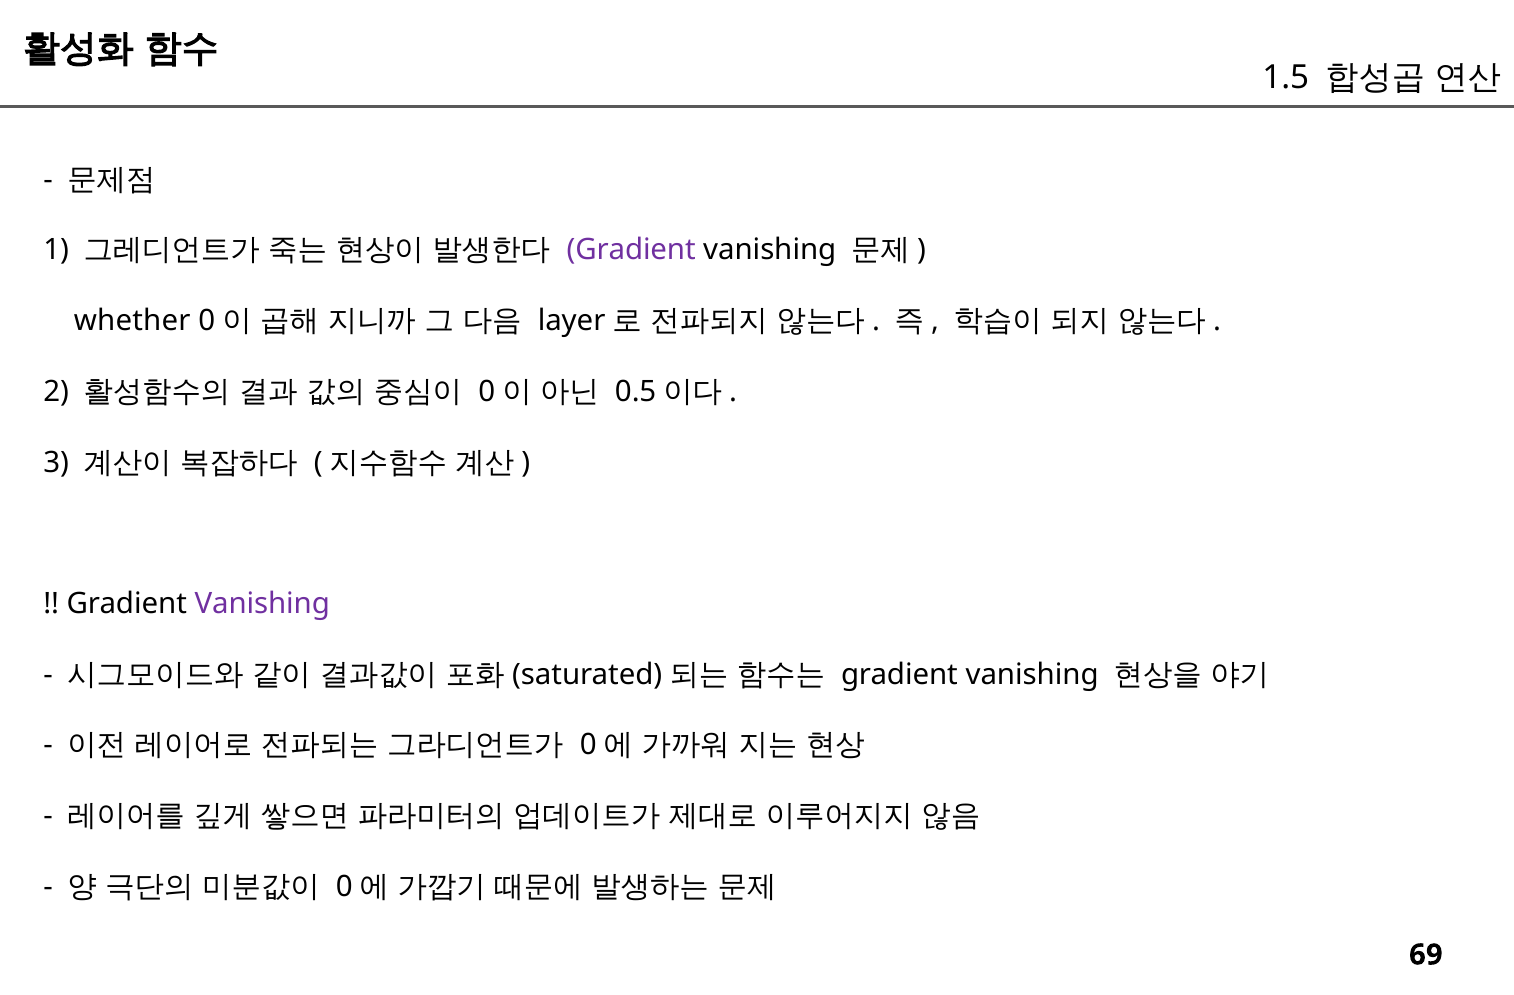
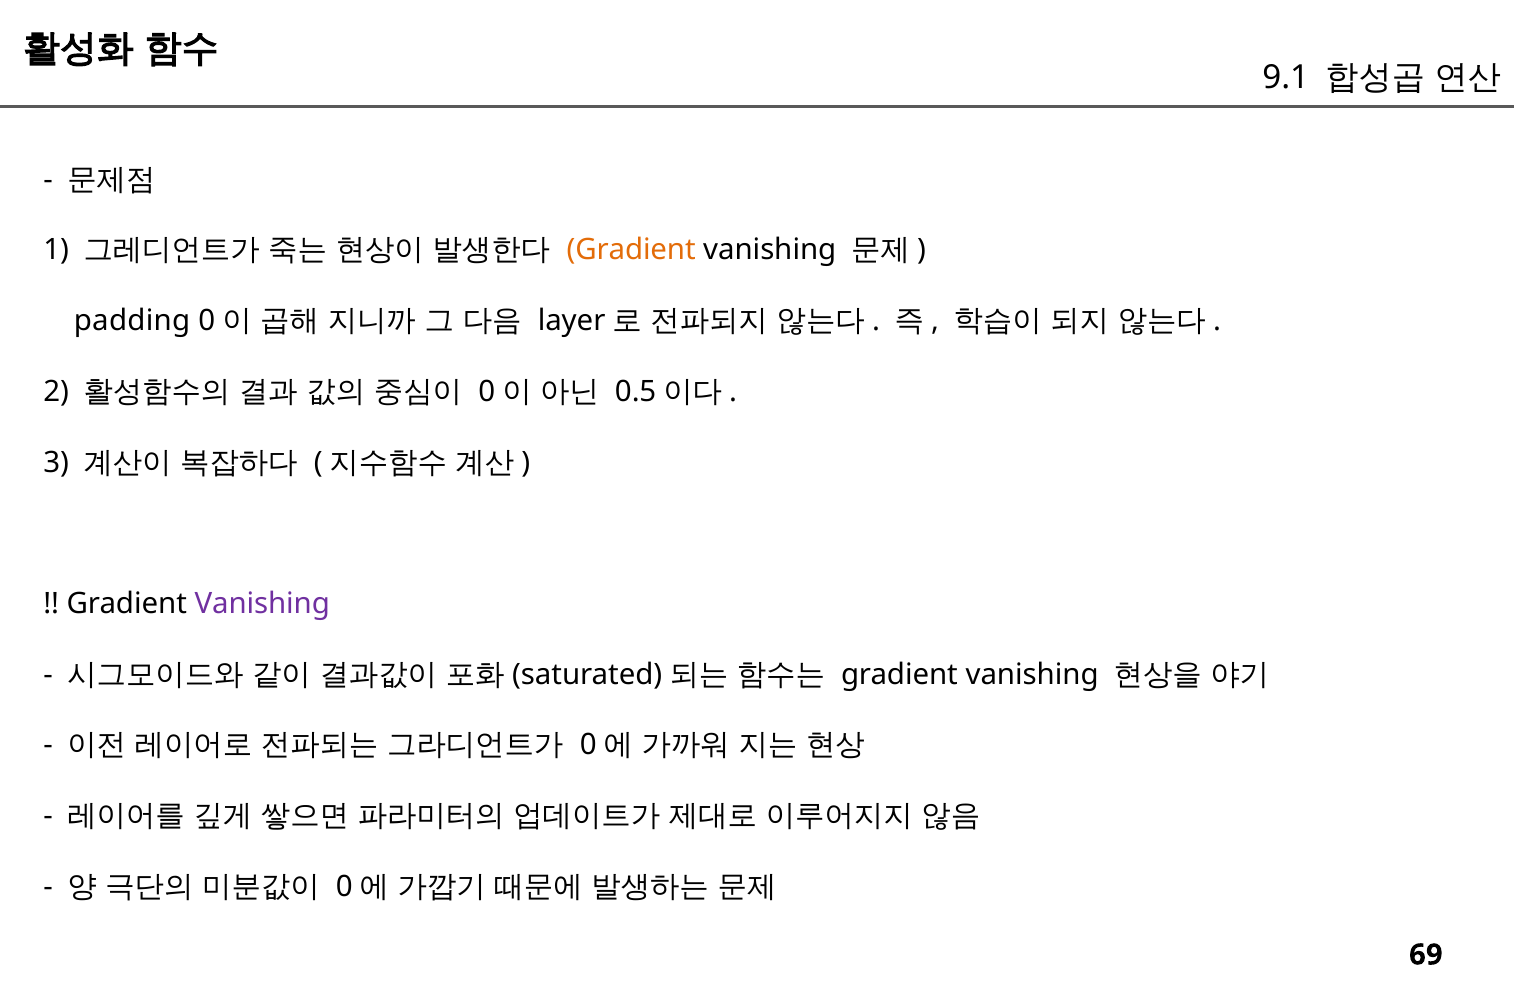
1.5: 1.5 -> 9.1
Gradient at (631, 250) colour: purple -> orange
whether: whether -> padding
